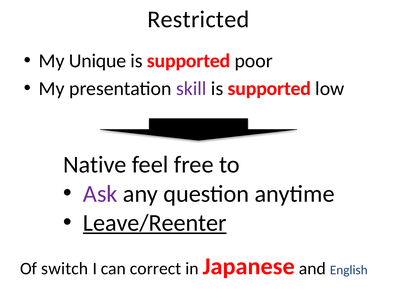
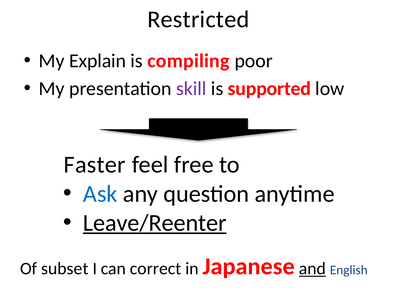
Unique: Unique -> Explain
supported at (189, 61): supported -> compiling
Native: Native -> Faster
Ask colour: purple -> blue
switch: switch -> subset
and underline: none -> present
